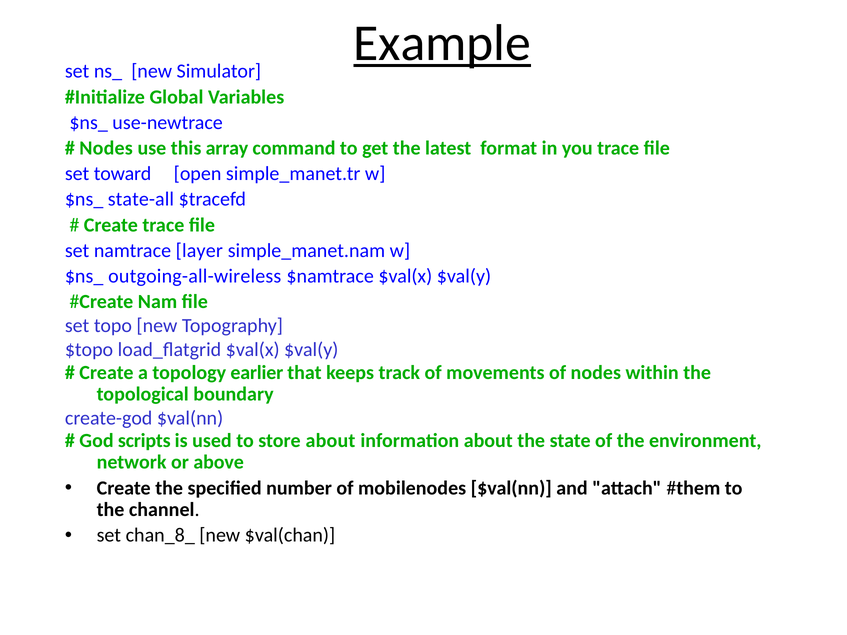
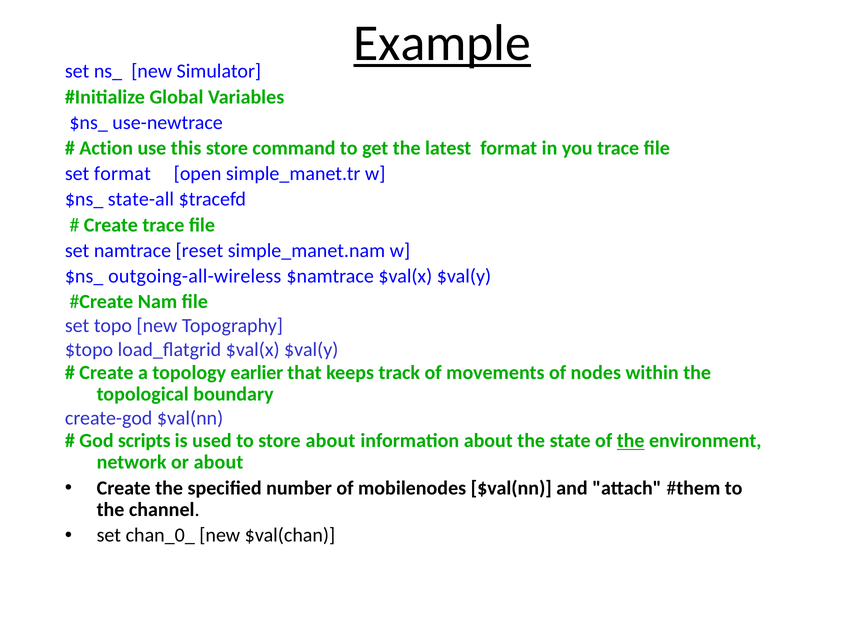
Nodes at (106, 148): Nodes -> Action
this array: array -> store
set toward: toward -> format
layer: layer -> reset
the at (631, 441) underline: none -> present
or above: above -> about
chan_8_: chan_8_ -> chan_0_
